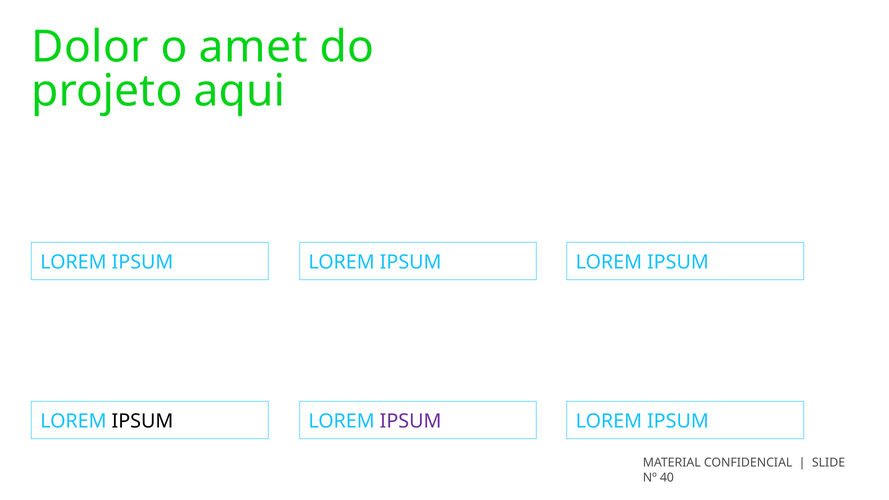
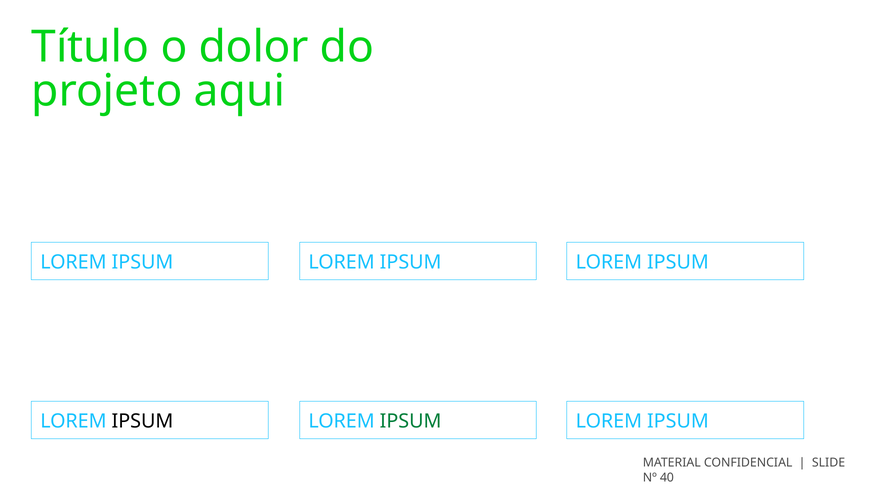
Dolor: Dolor -> Título
amet: amet -> dolor
IPSUM at (411, 421) colour: purple -> green
